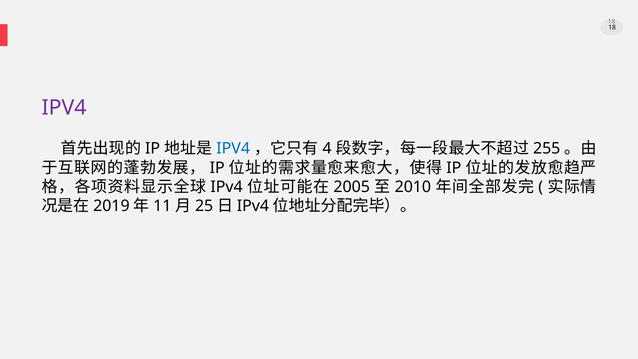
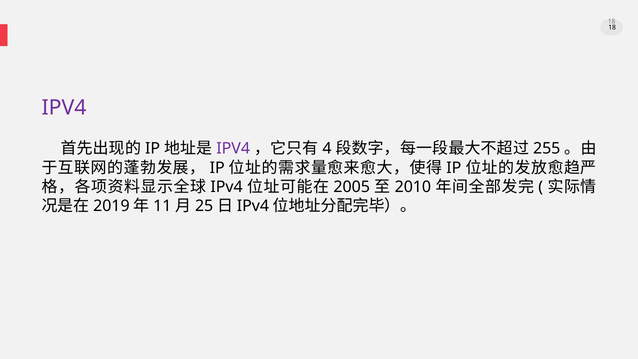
IPV4 at (233, 149) colour: blue -> purple
